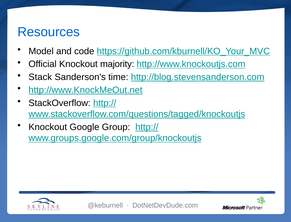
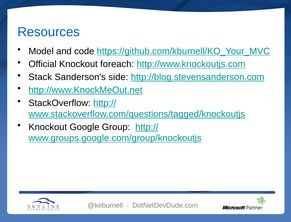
majority: majority -> foreach
time: time -> side
